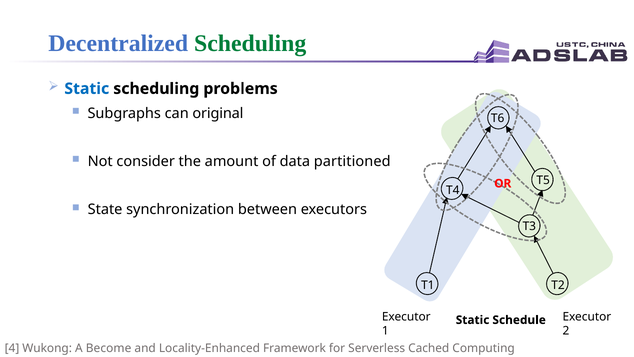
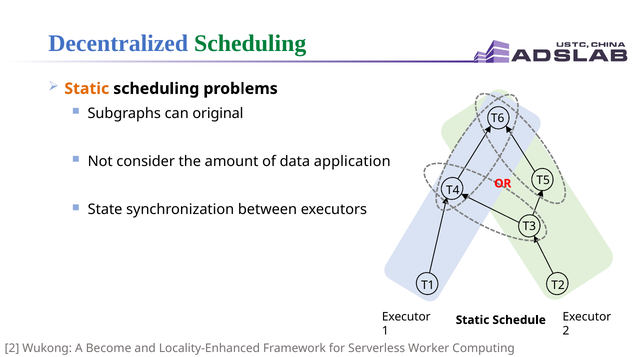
Static at (87, 89) colour: blue -> orange
partitioned: partitioned -> application
4 at (12, 348): 4 -> 2
Cached: Cached -> Worker
